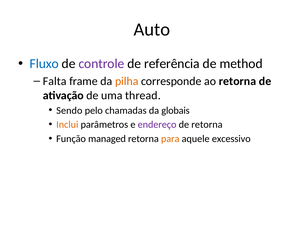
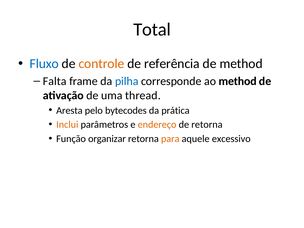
Auto: Auto -> Total
controle colour: purple -> orange
pilha colour: orange -> blue
ao retorna: retorna -> method
Sendo: Sendo -> Aresta
chamadas: chamadas -> bytecodes
globais: globais -> prática
endereço colour: purple -> orange
managed: managed -> organizar
